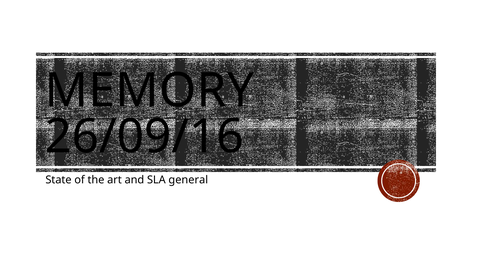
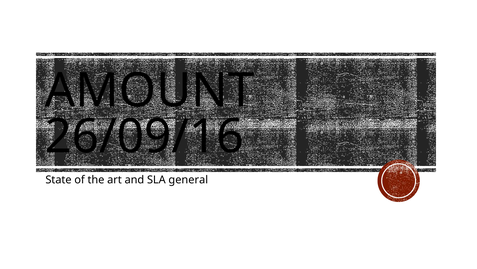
MEMORY: MEMORY -> AMOUNT
